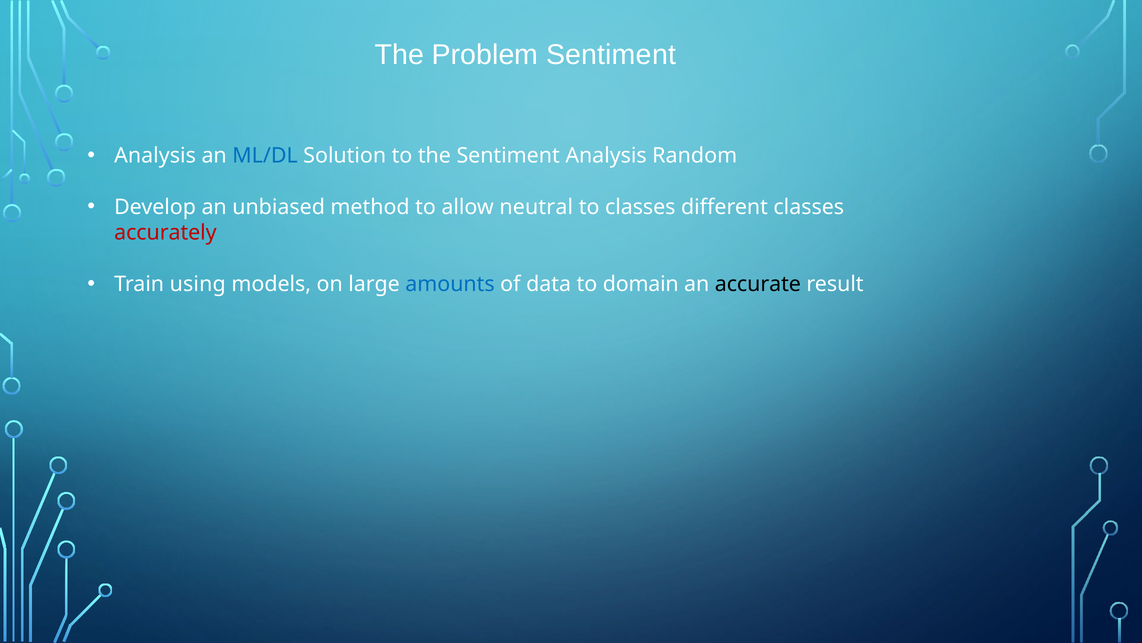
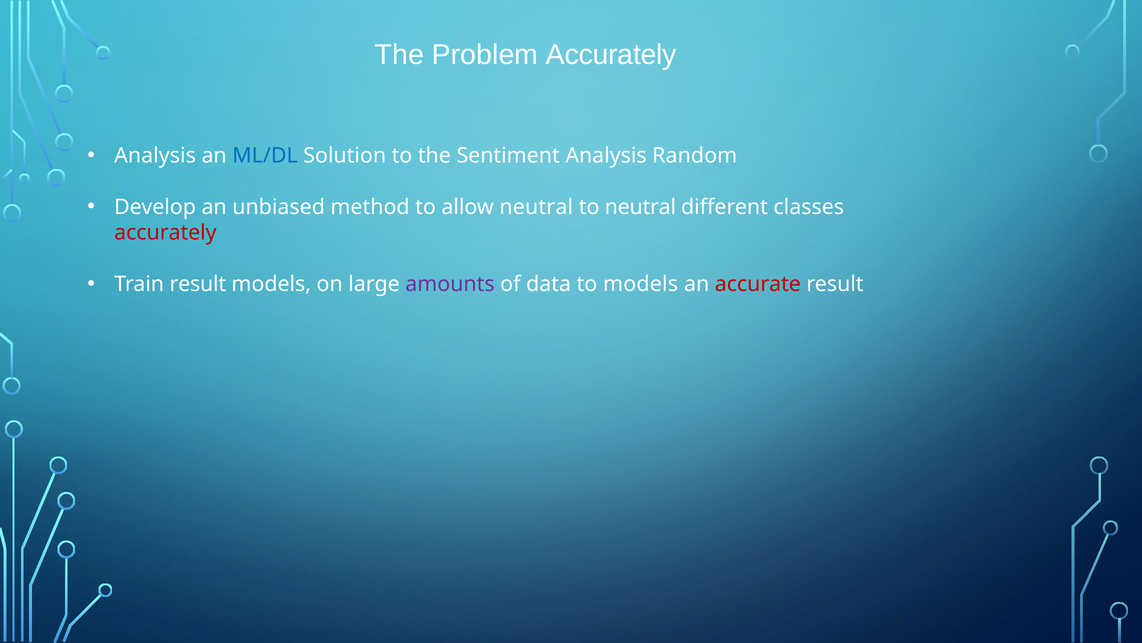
Problem Sentiment: Sentiment -> Accurately
to classes: classes -> neutral
Train using: using -> result
amounts colour: blue -> purple
to domain: domain -> models
accurate colour: black -> red
